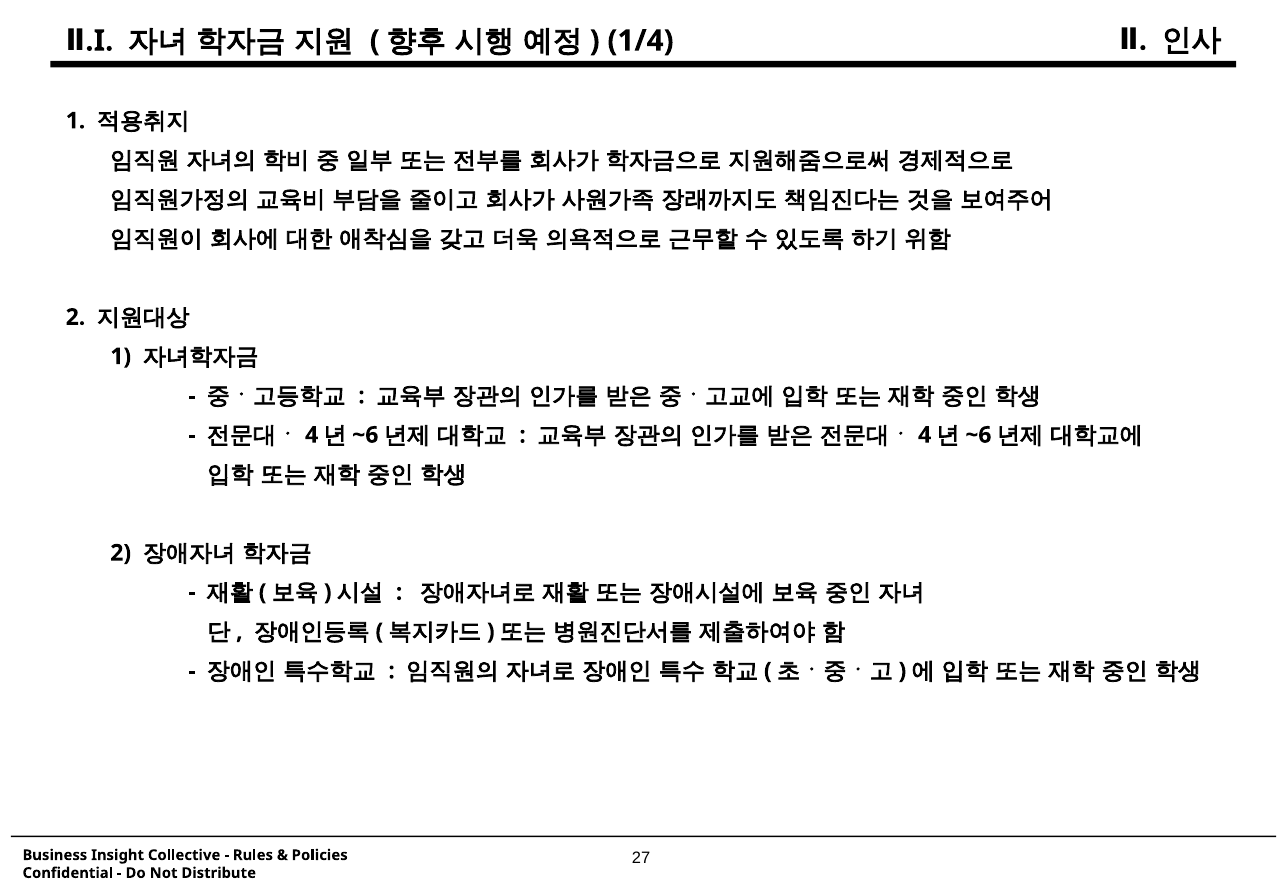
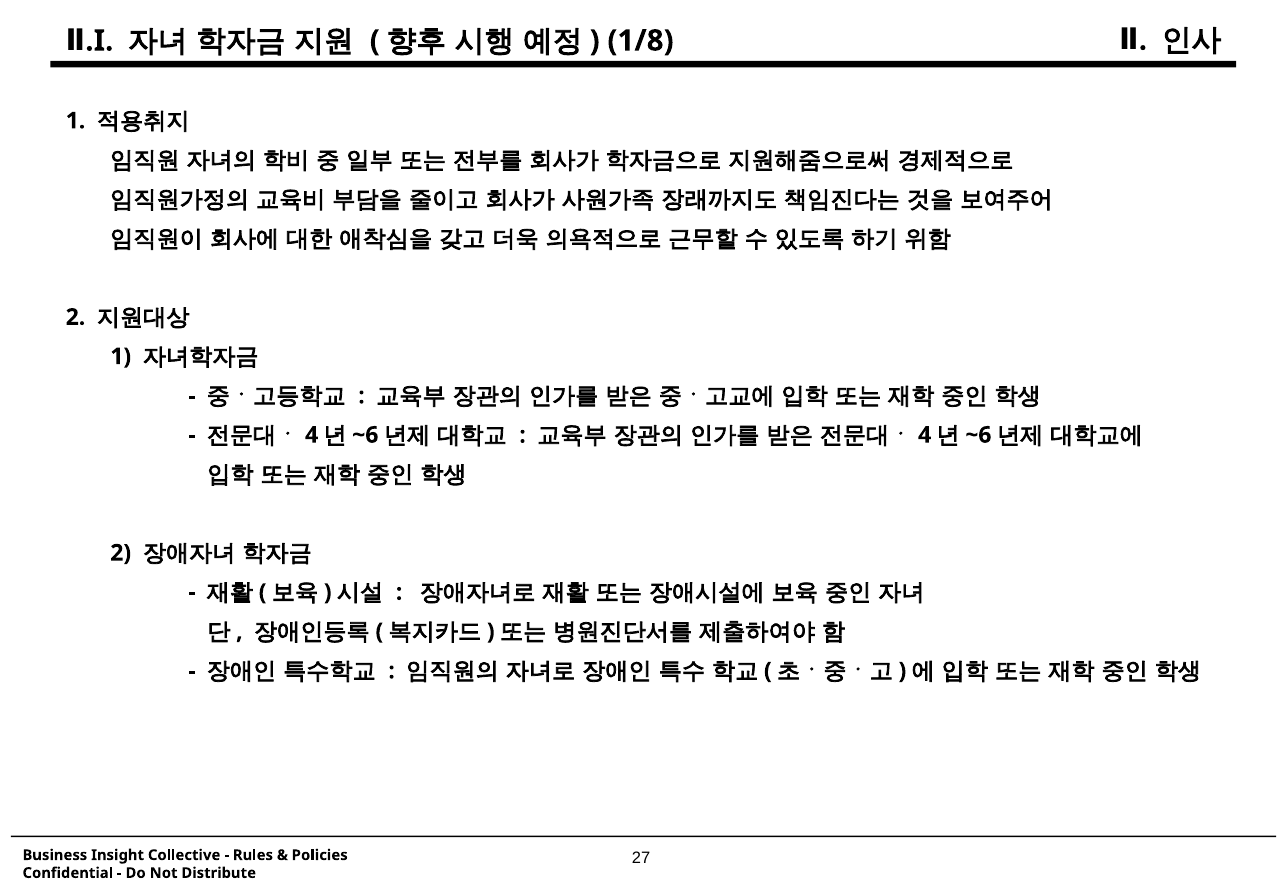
1/4: 1/4 -> 1/8
